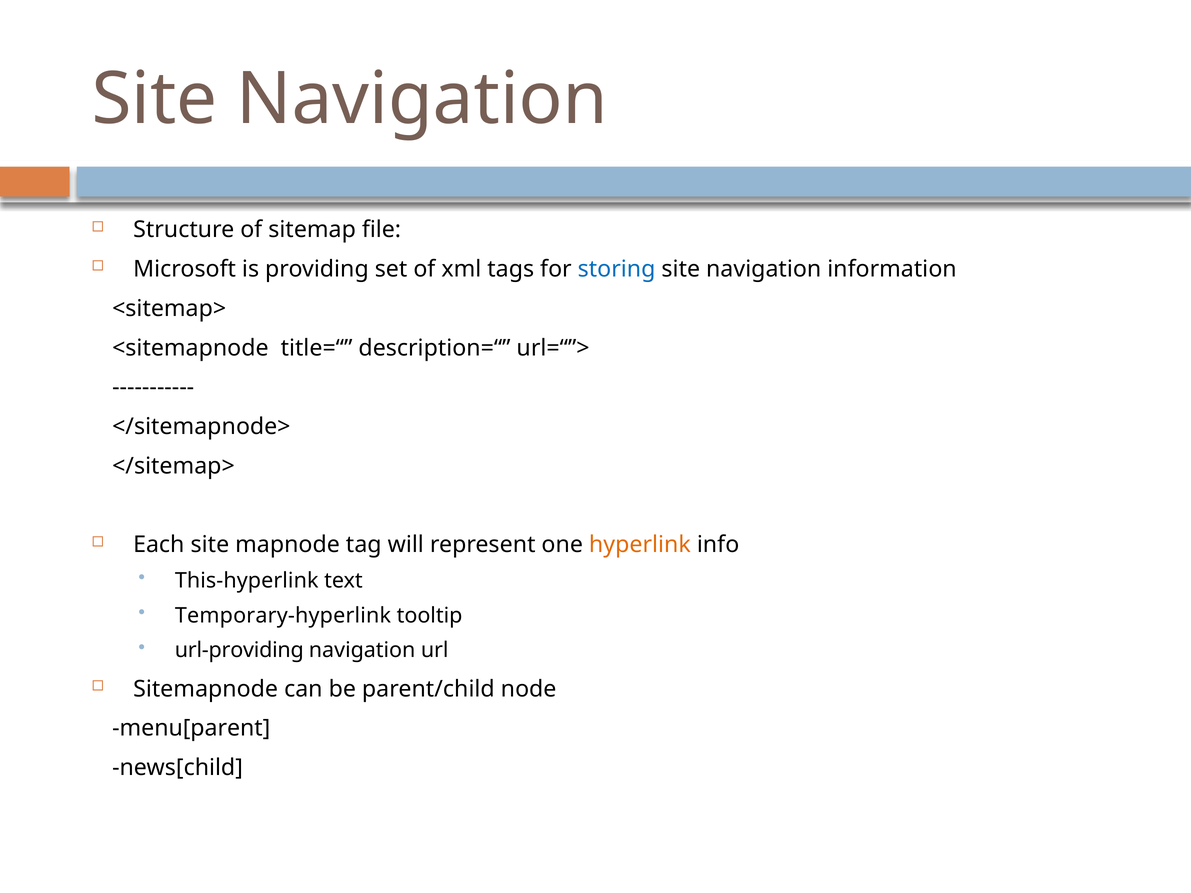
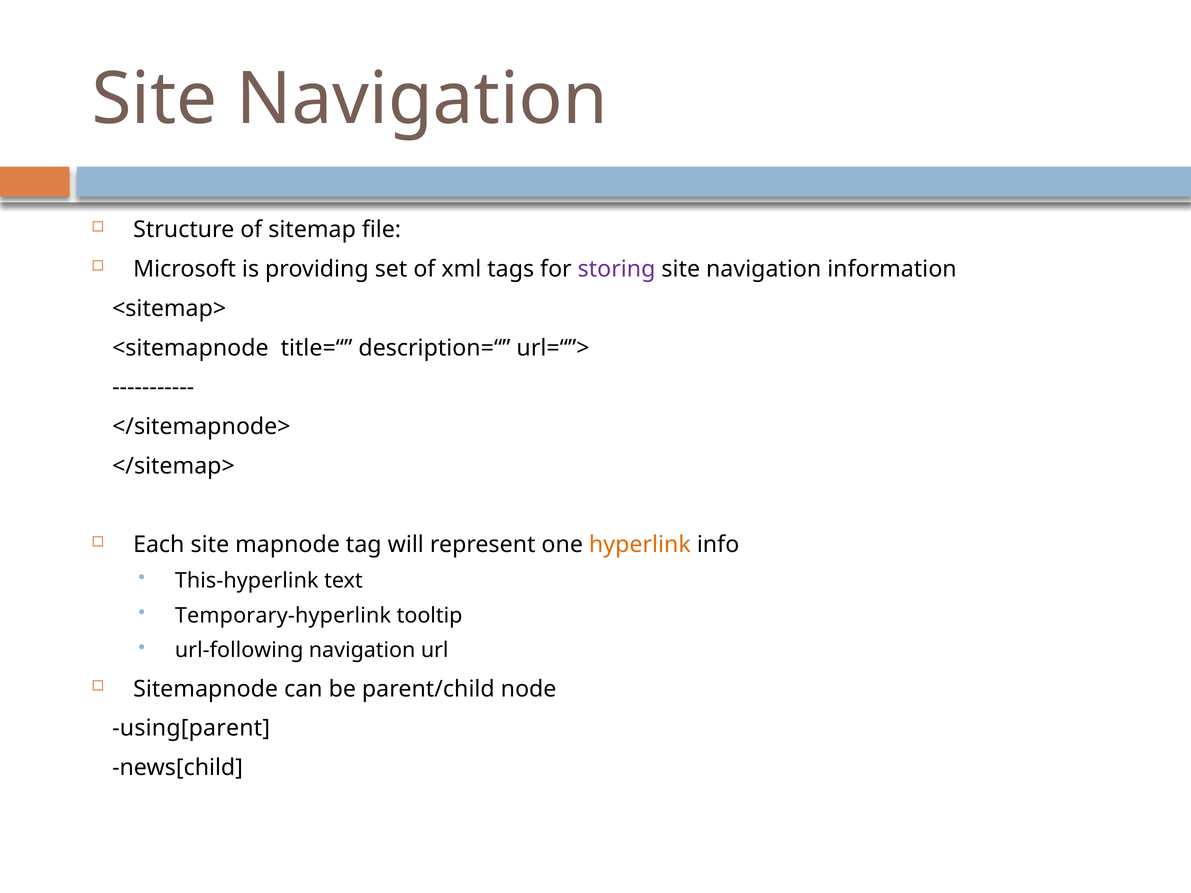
storing colour: blue -> purple
url-providing: url-providing -> url-following
menu[parent: menu[parent -> using[parent
